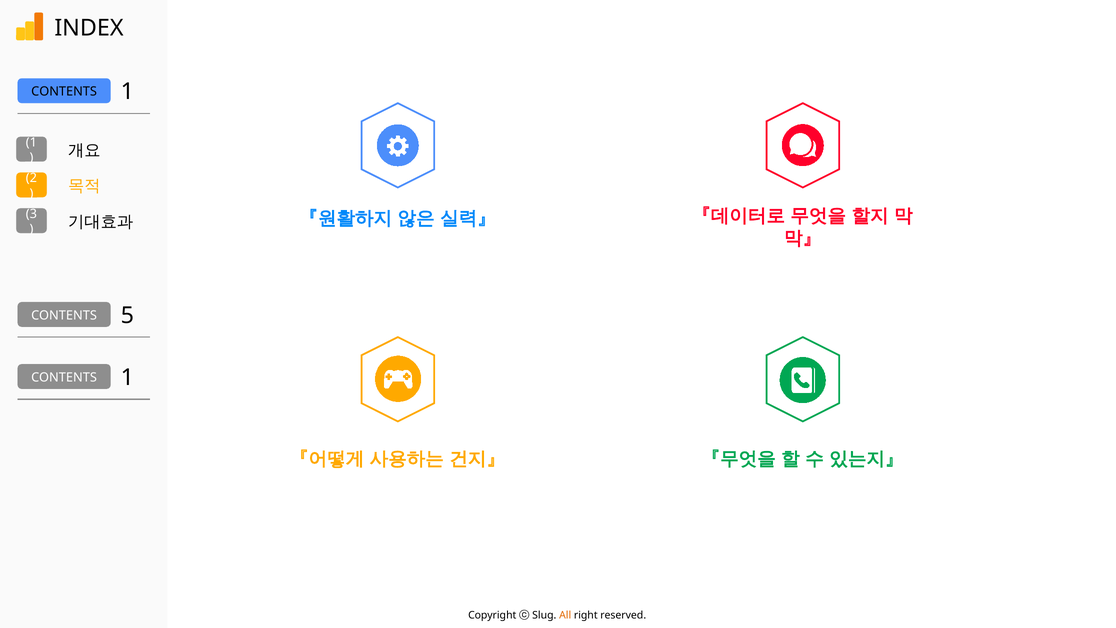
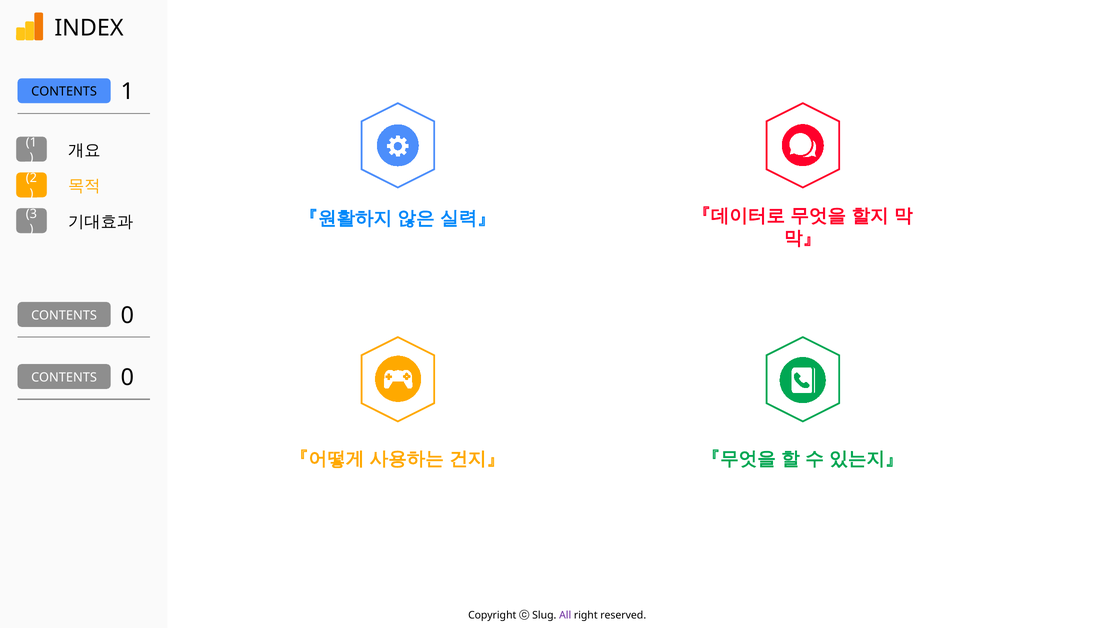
5 at (127, 315): 5 -> 0
1 at (127, 377): 1 -> 0
All colour: orange -> purple
